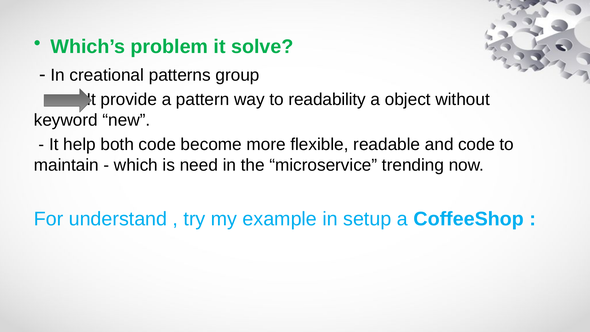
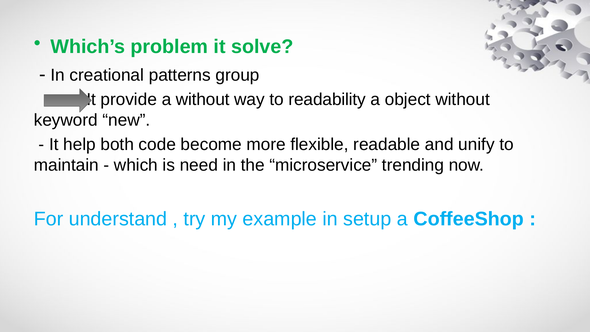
a pattern: pattern -> without
and code: code -> unify
